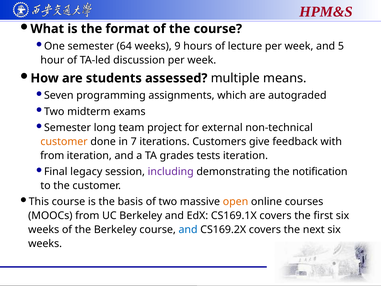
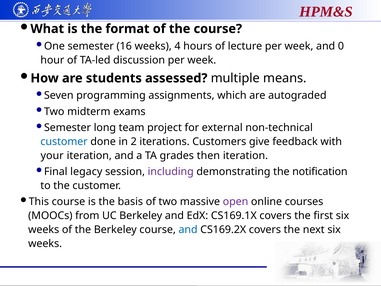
64: 64 -> 16
9: 9 -> 4
5: 5 -> 0
customer at (64, 141) colour: orange -> blue
7: 7 -> 2
from at (52, 155): from -> your
tests: tests -> then
open colour: orange -> purple
